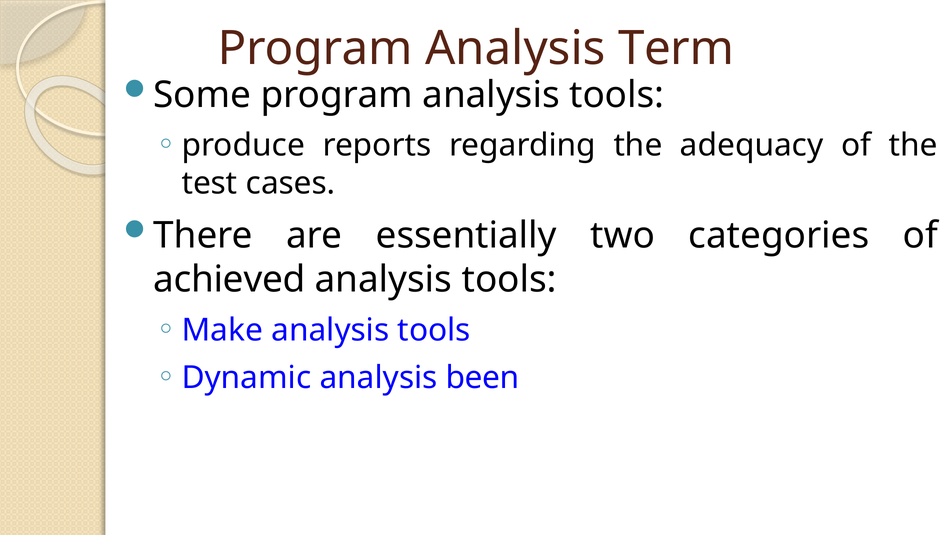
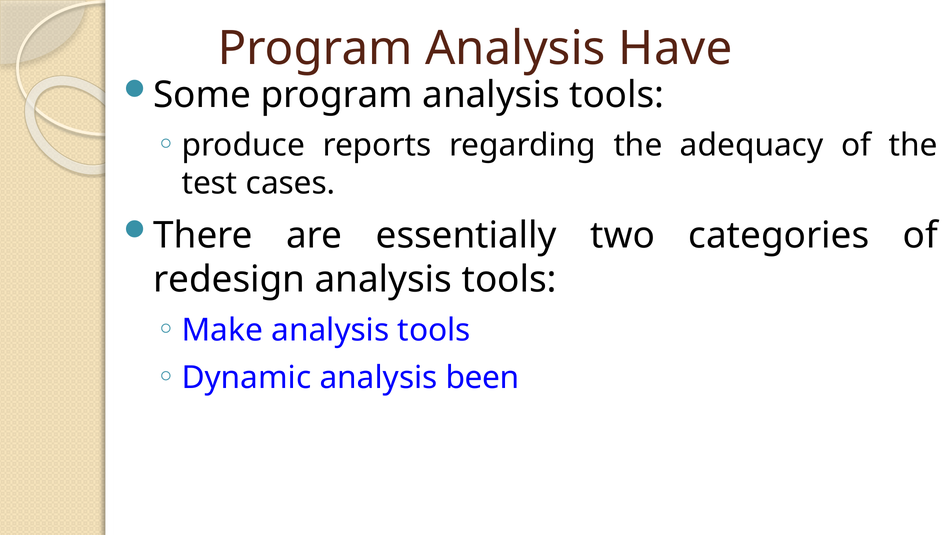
Term: Term -> Have
achieved: achieved -> redesign
